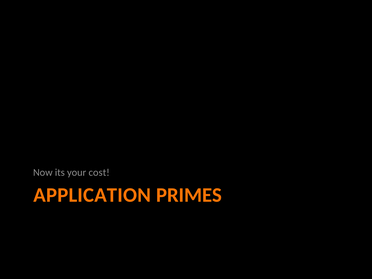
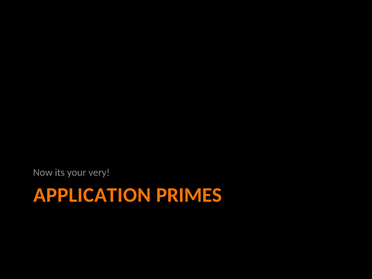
cost: cost -> very
